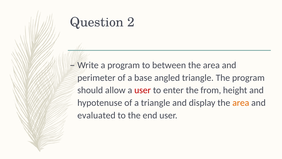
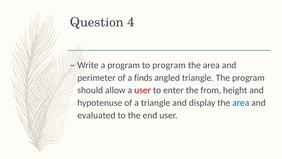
2: 2 -> 4
to between: between -> program
base: base -> finds
area at (241, 103) colour: orange -> blue
